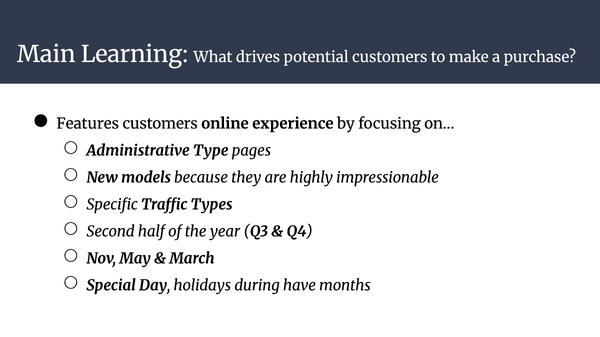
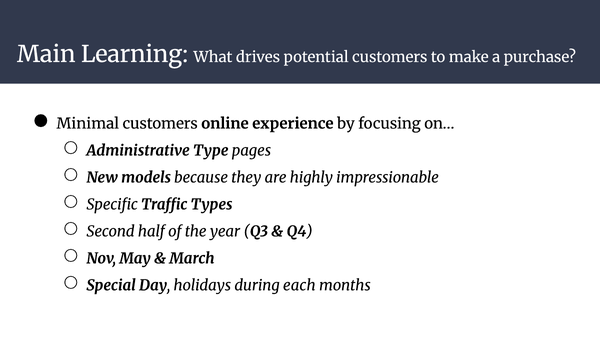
Features: Features -> Minimal
have: have -> each
